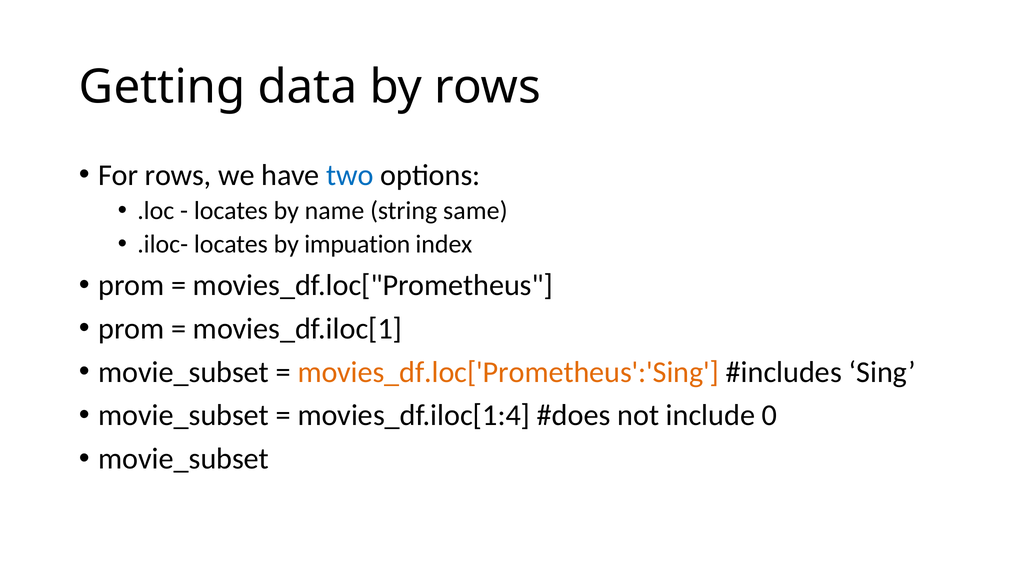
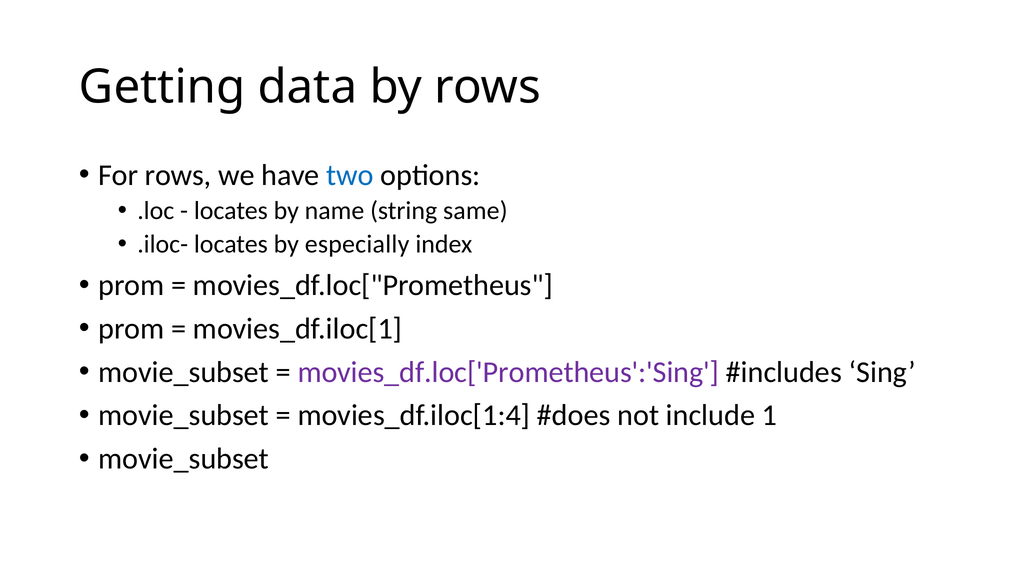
impuation: impuation -> especially
movies_df.loc['Prometheus':'Sing colour: orange -> purple
0: 0 -> 1
